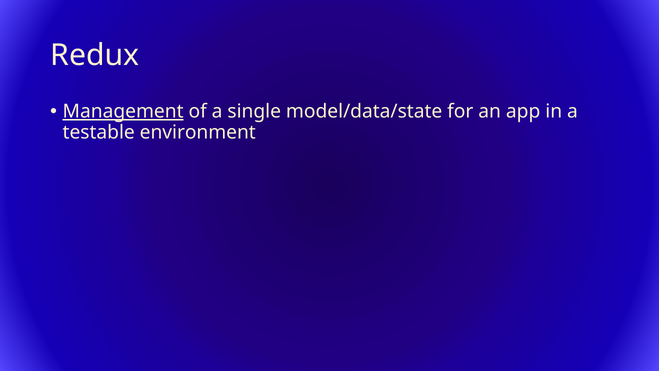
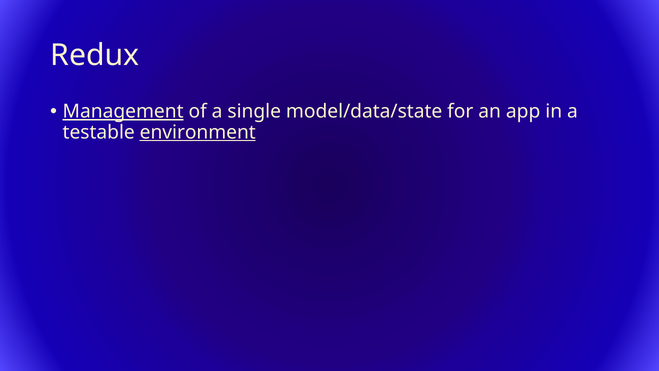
environment underline: none -> present
